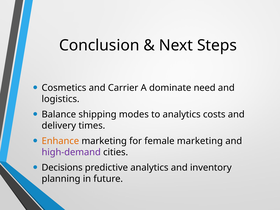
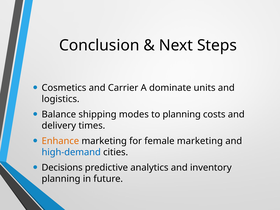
need: need -> units
to analytics: analytics -> planning
high-demand colour: purple -> blue
